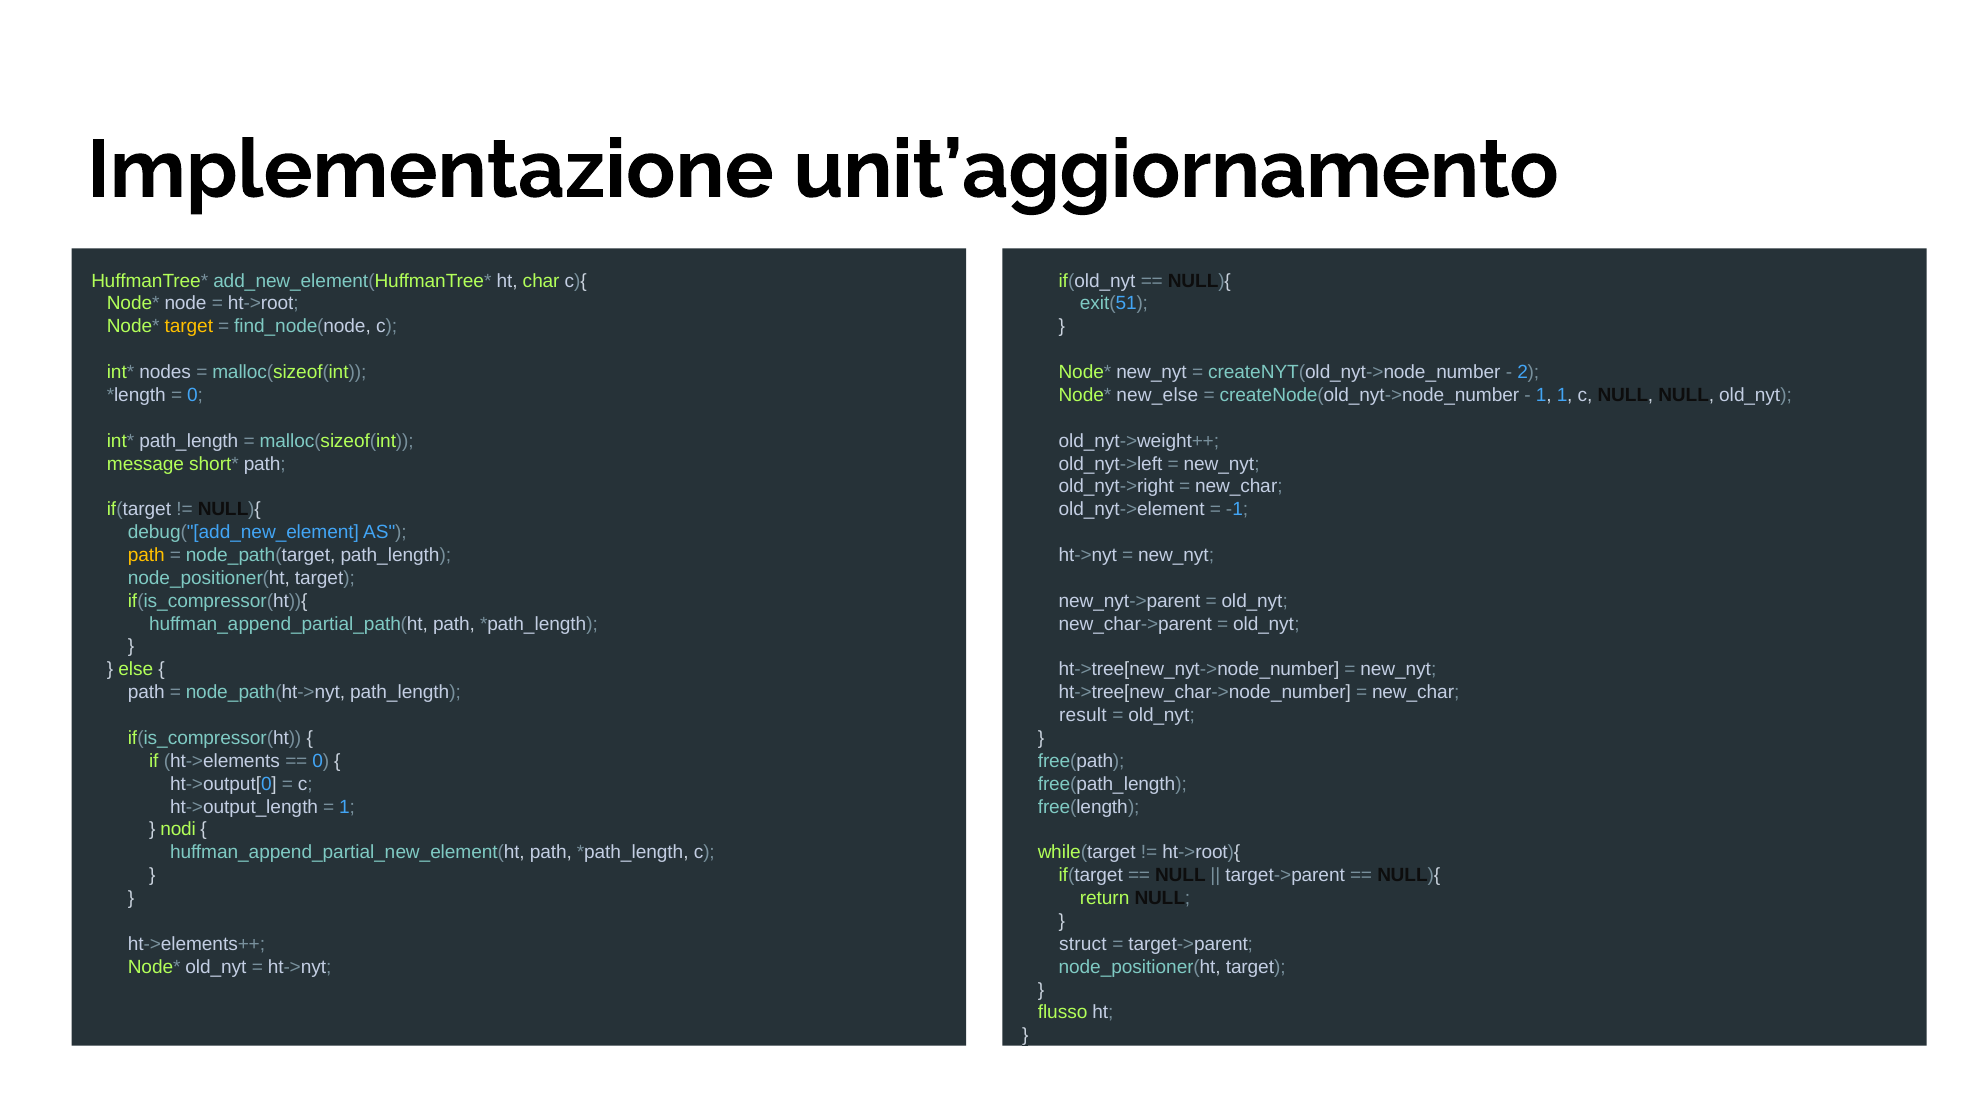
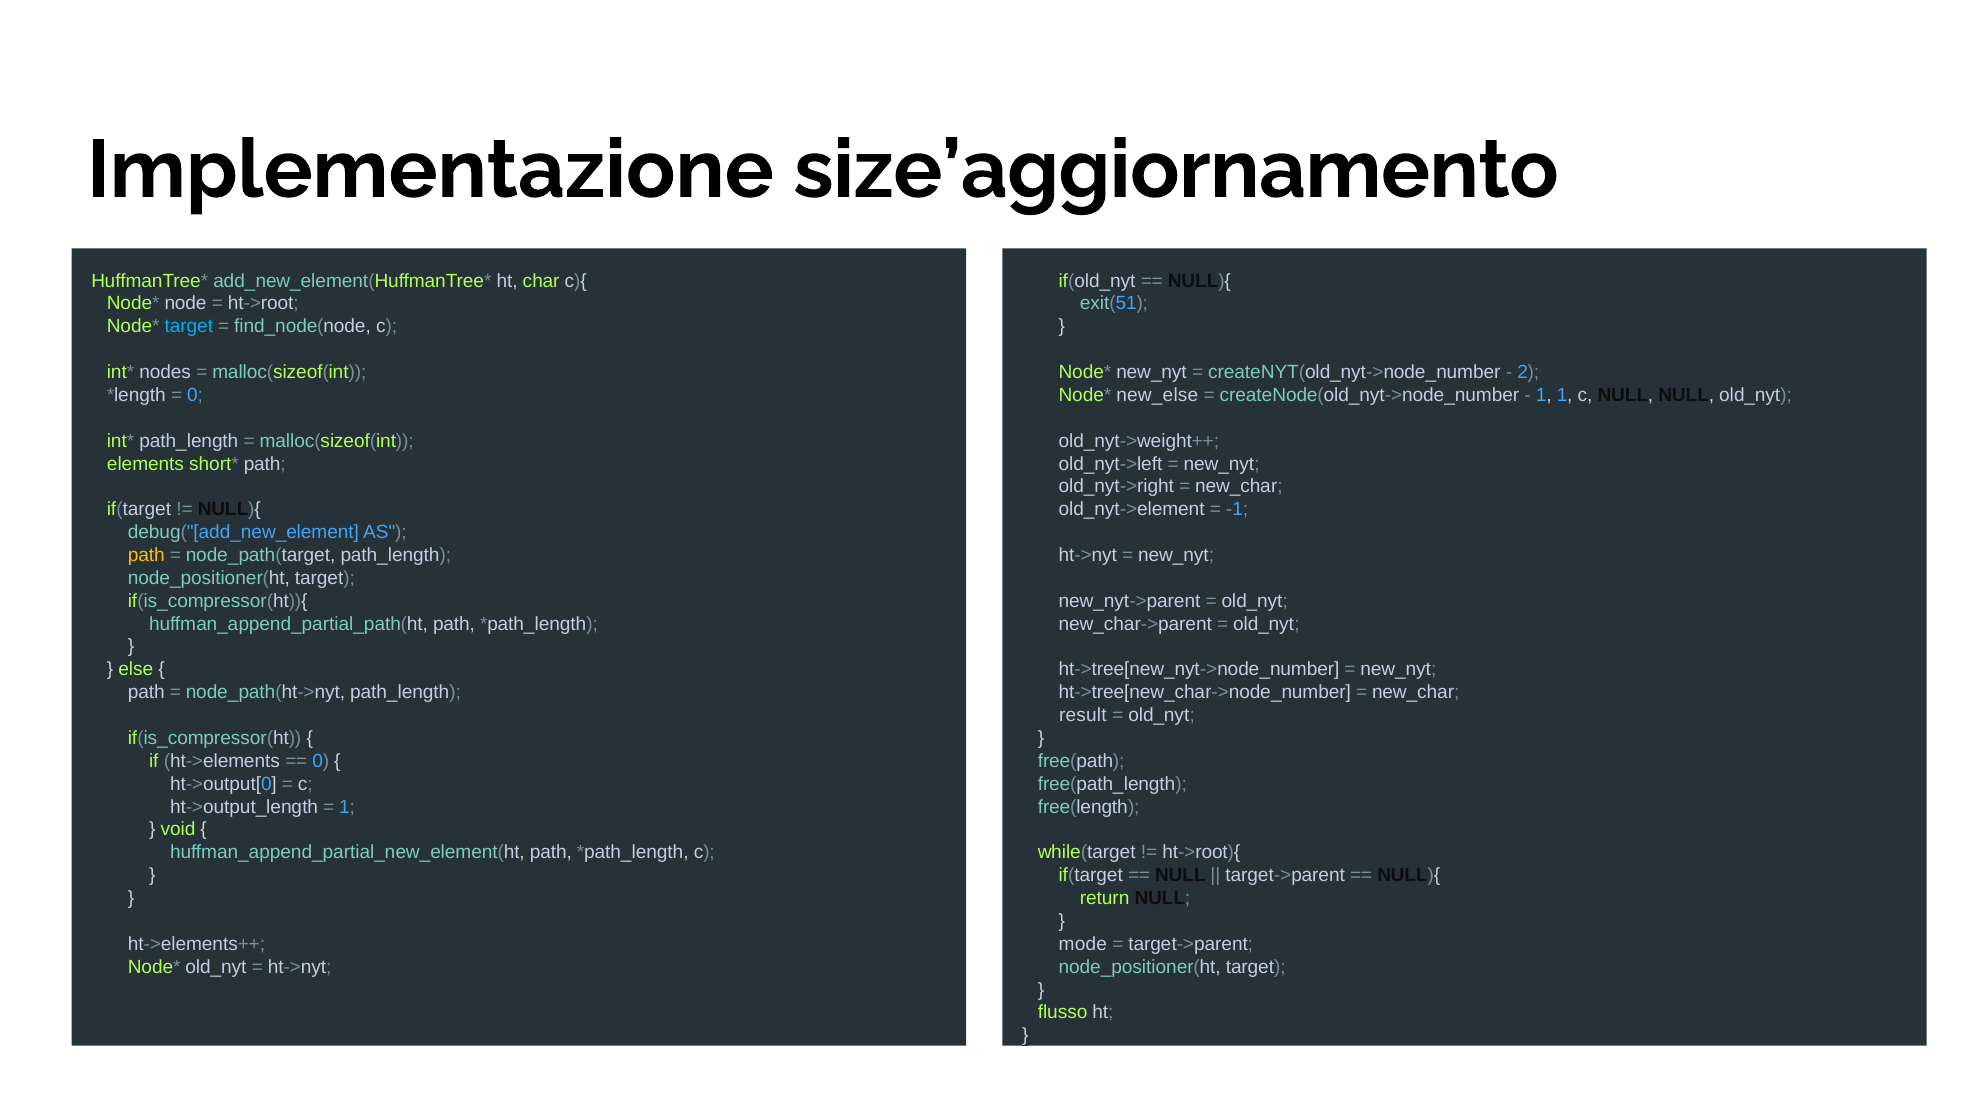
unit’aggiornamento: unit’aggiornamento -> size’aggiornamento
target at (189, 327) colour: yellow -> light blue
message: message -> elements
nodi: nodi -> void
struct: struct -> mode
